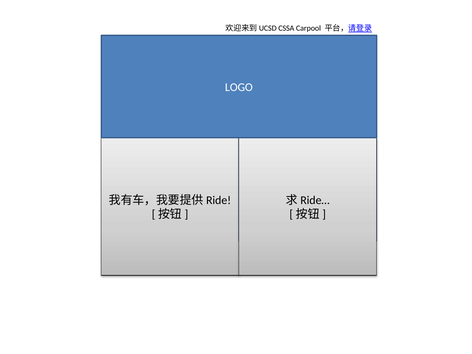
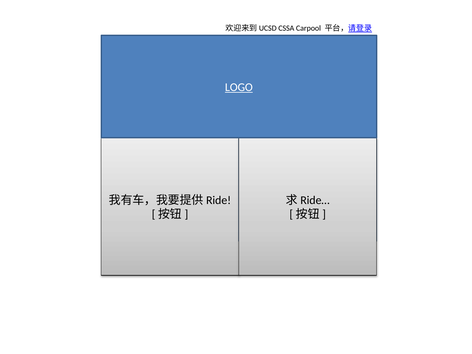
LOGO underline: none -> present
